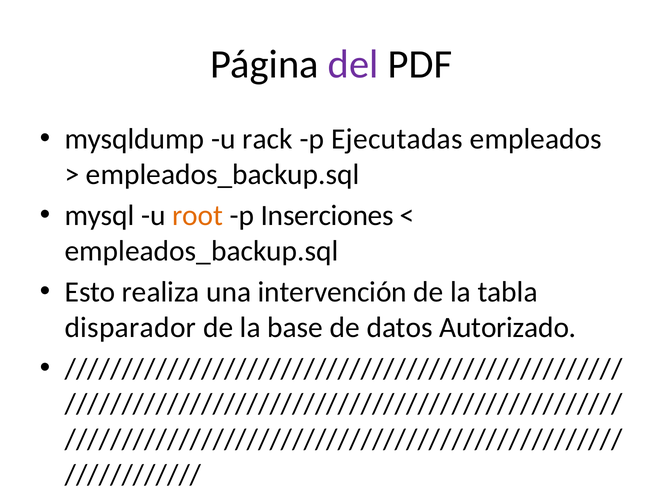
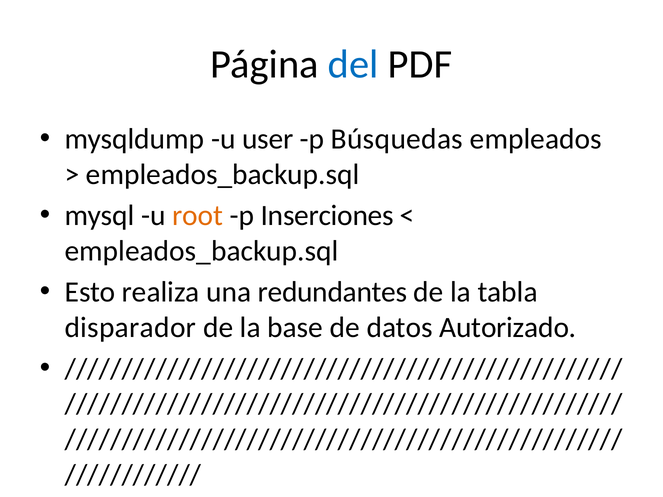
del colour: purple -> blue
rack: rack -> user
p Ejecutadas: Ejecutadas -> Búsquedas
intervención: intervención -> redundantes
